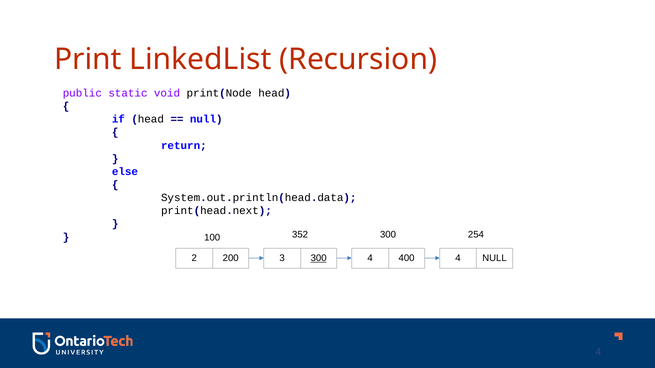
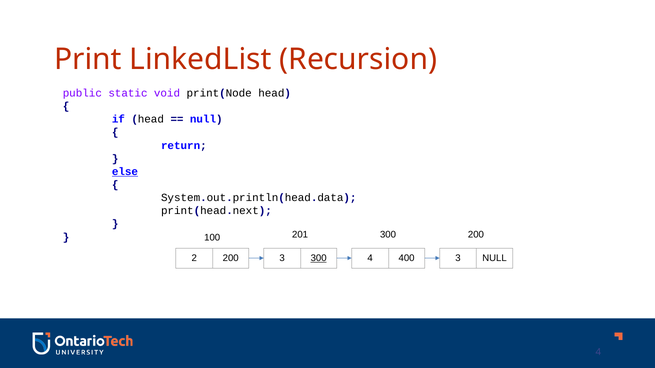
else underline: none -> present
352: 352 -> 201
300 254: 254 -> 200
400 4: 4 -> 3
